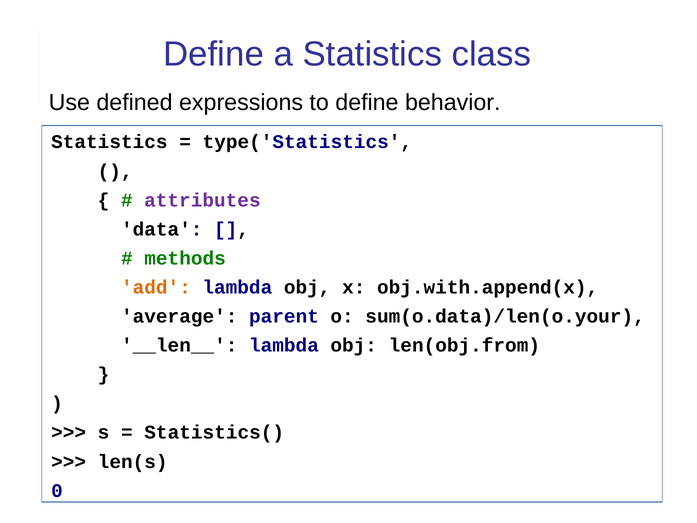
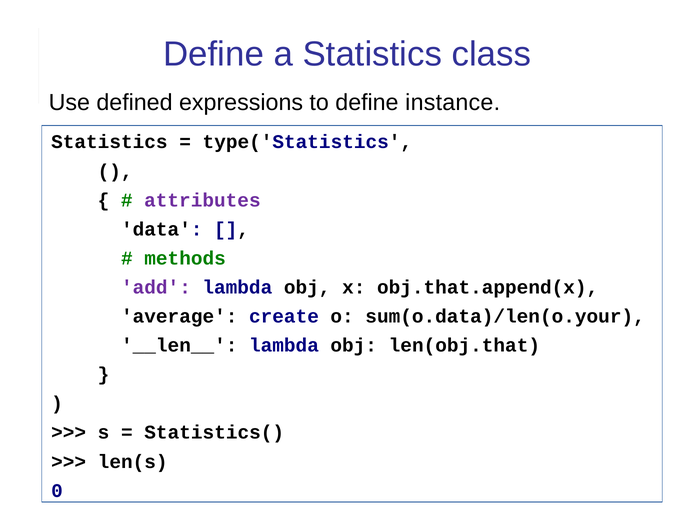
behavior: behavior -> instance
add colour: orange -> purple
obj.with.append(x: obj.with.append(x -> obj.that.append(x
parent: parent -> create
len(obj.from: len(obj.from -> len(obj.that
